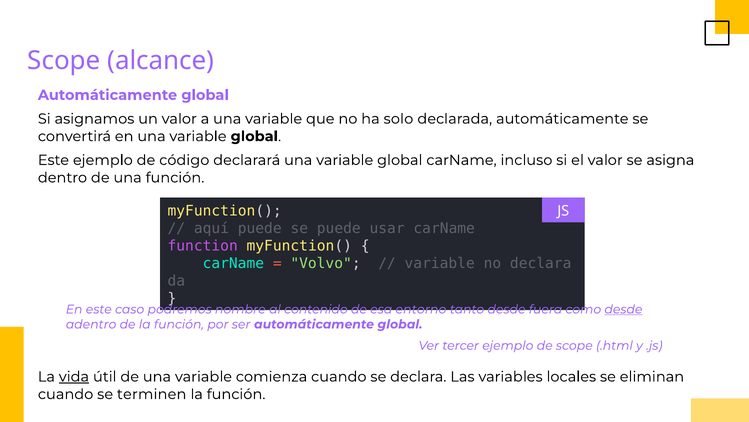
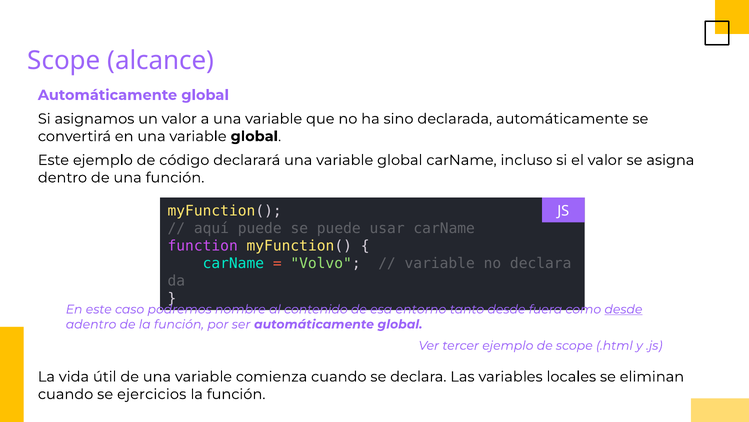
solo: solo -> sino
vida underline: present -> none
terminen: terminen -> ejercicios
